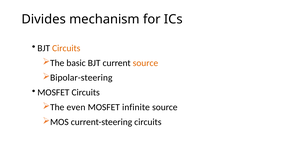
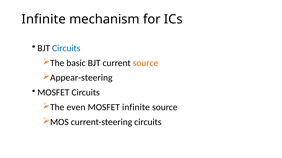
Divides at (44, 19): Divides -> Infinite
Circuits at (66, 48) colour: orange -> blue
Bipolar-steering: Bipolar-steering -> Appear-steering
